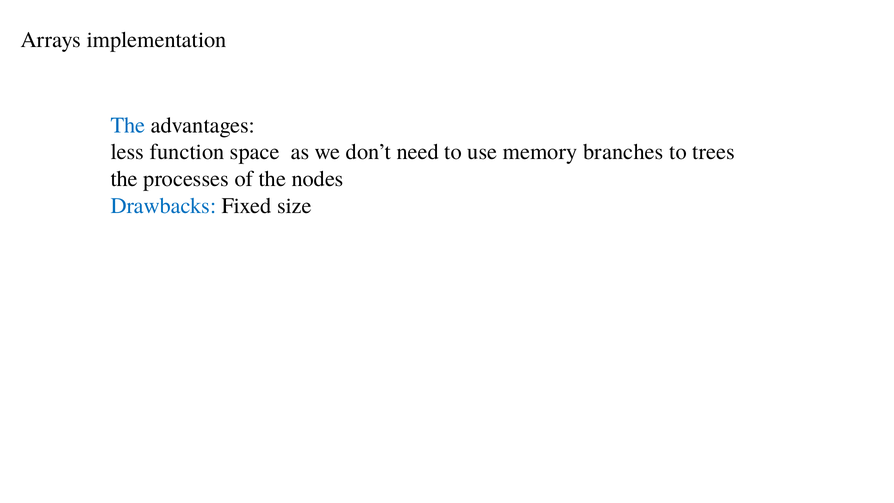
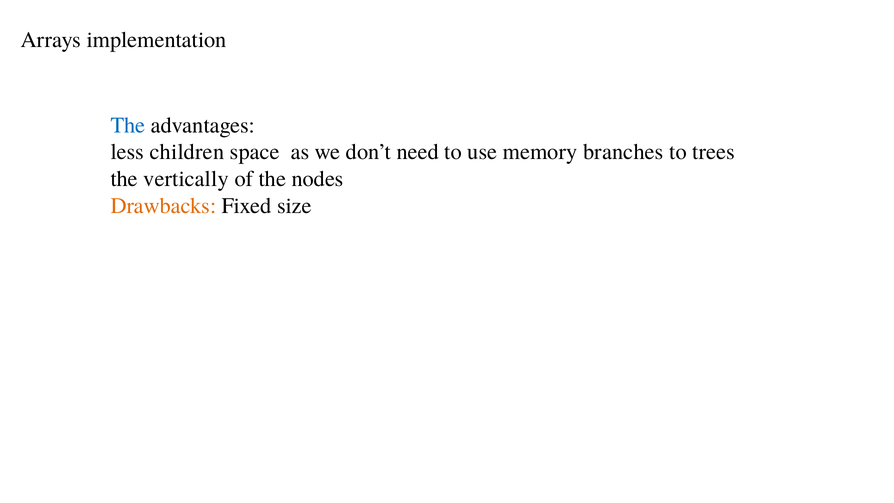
function: function -> children
processes: processes -> vertically
Drawbacks colour: blue -> orange
